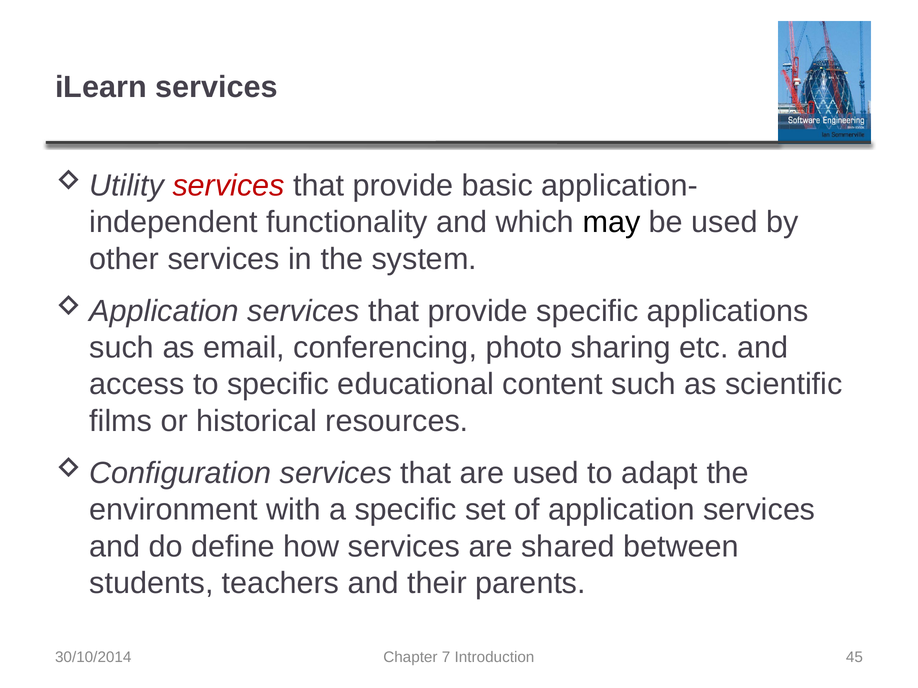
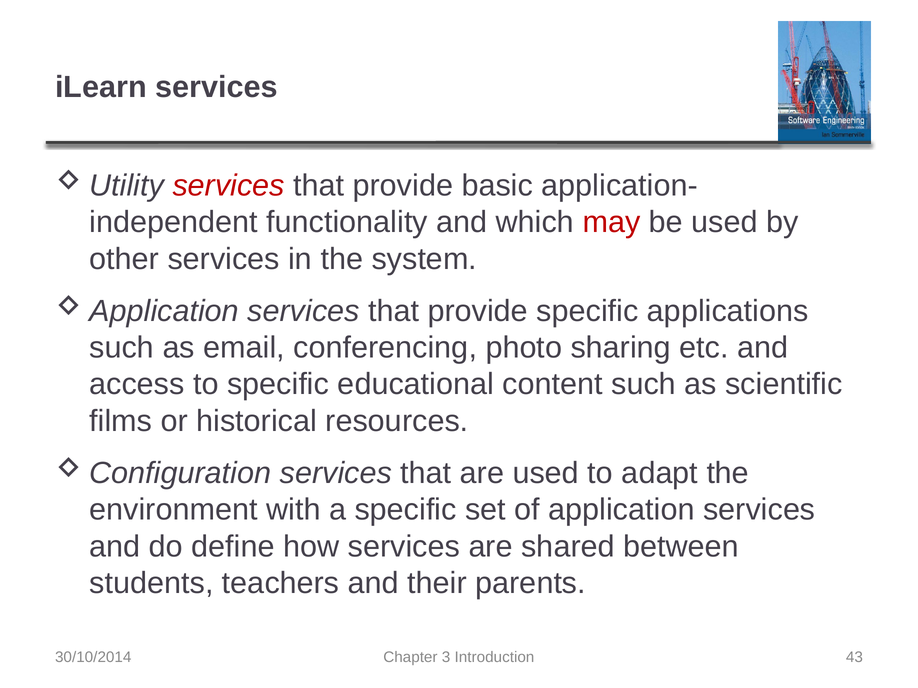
may colour: black -> red
7: 7 -> 3
45: 45 -> 43
